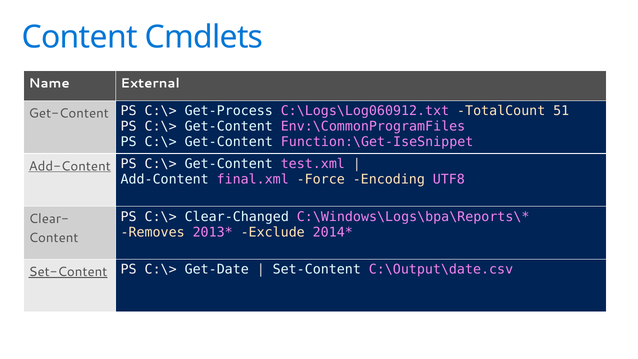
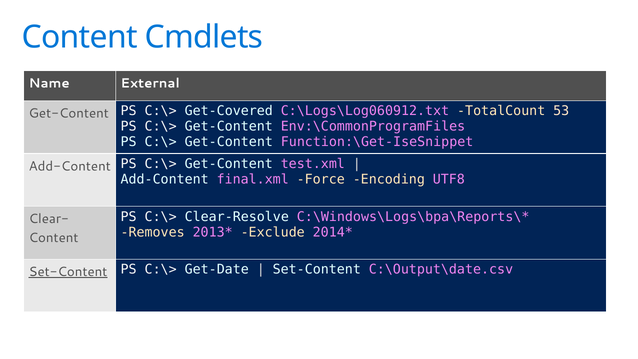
Get-Process: Get-Process -> Get-Covered
51: 51 -> 53
Add-Content at (70, 166) underline: present -> none
Clear-Changed: Clear-Changed -> Clear-Resolve
